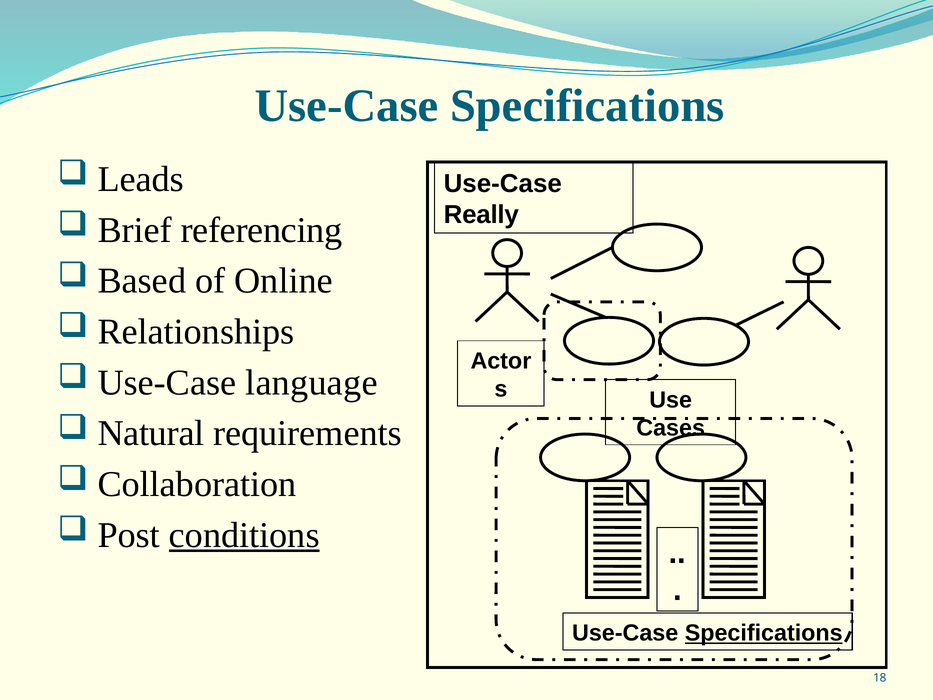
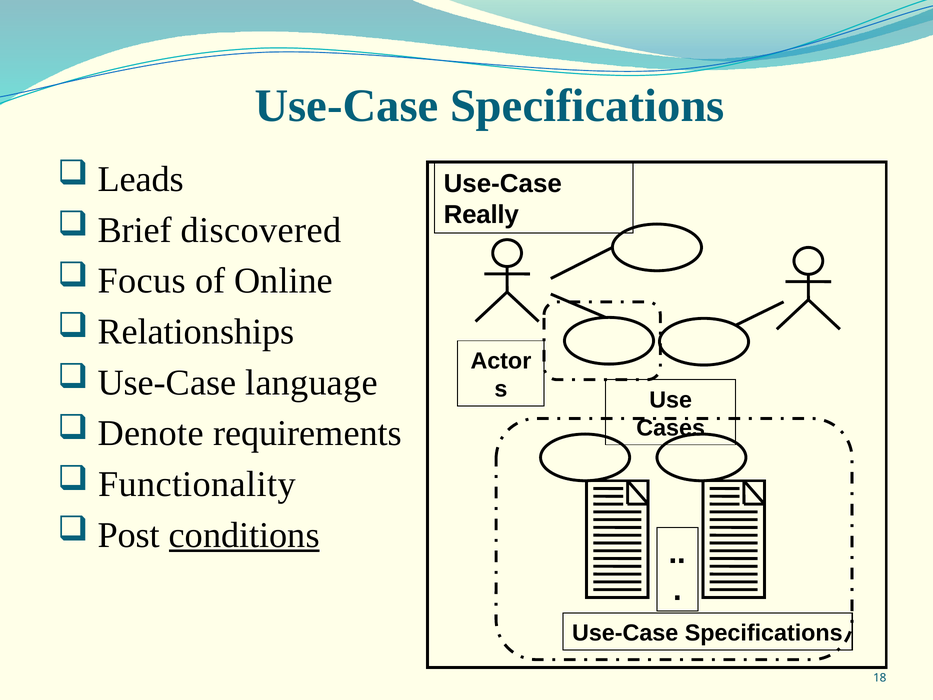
referencing: referencing -> discovered
Based: Based -> Focus
Natural: Natural -> Denote
Collaboration: Collaboration -> Functionality
Specifications at (764, 633) underline: present -> none
